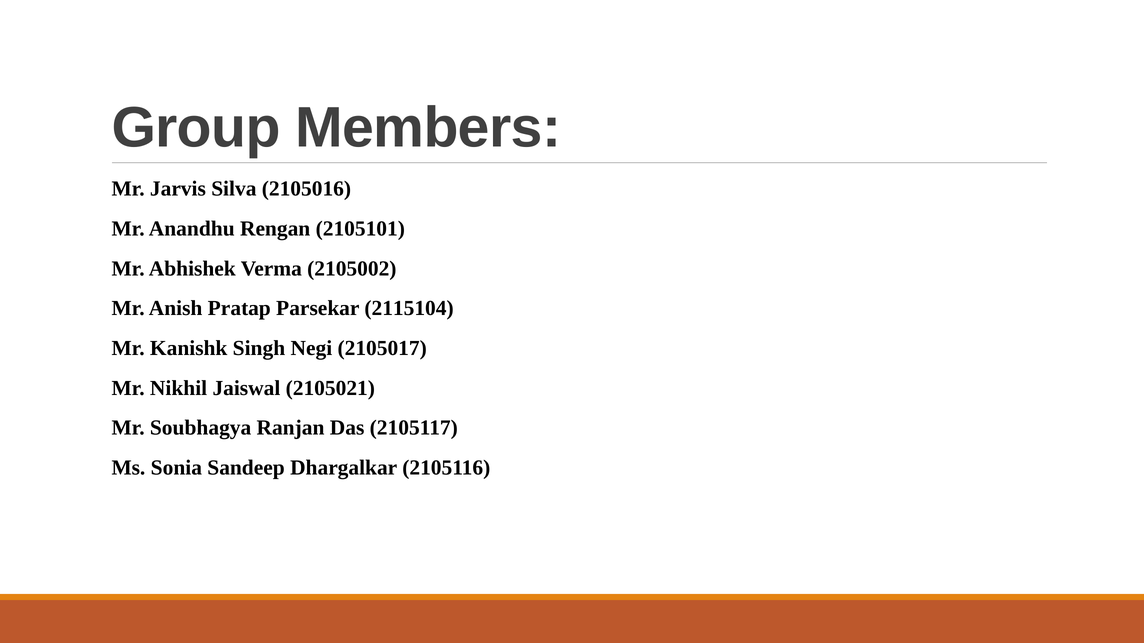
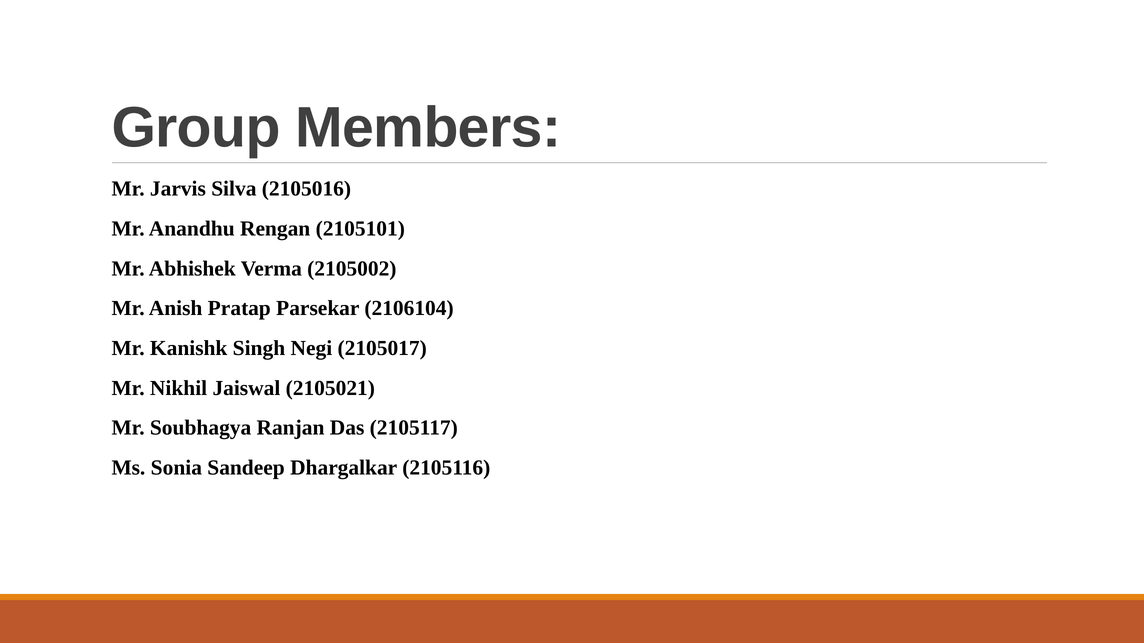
2115104: 2115104 -> 2106104
